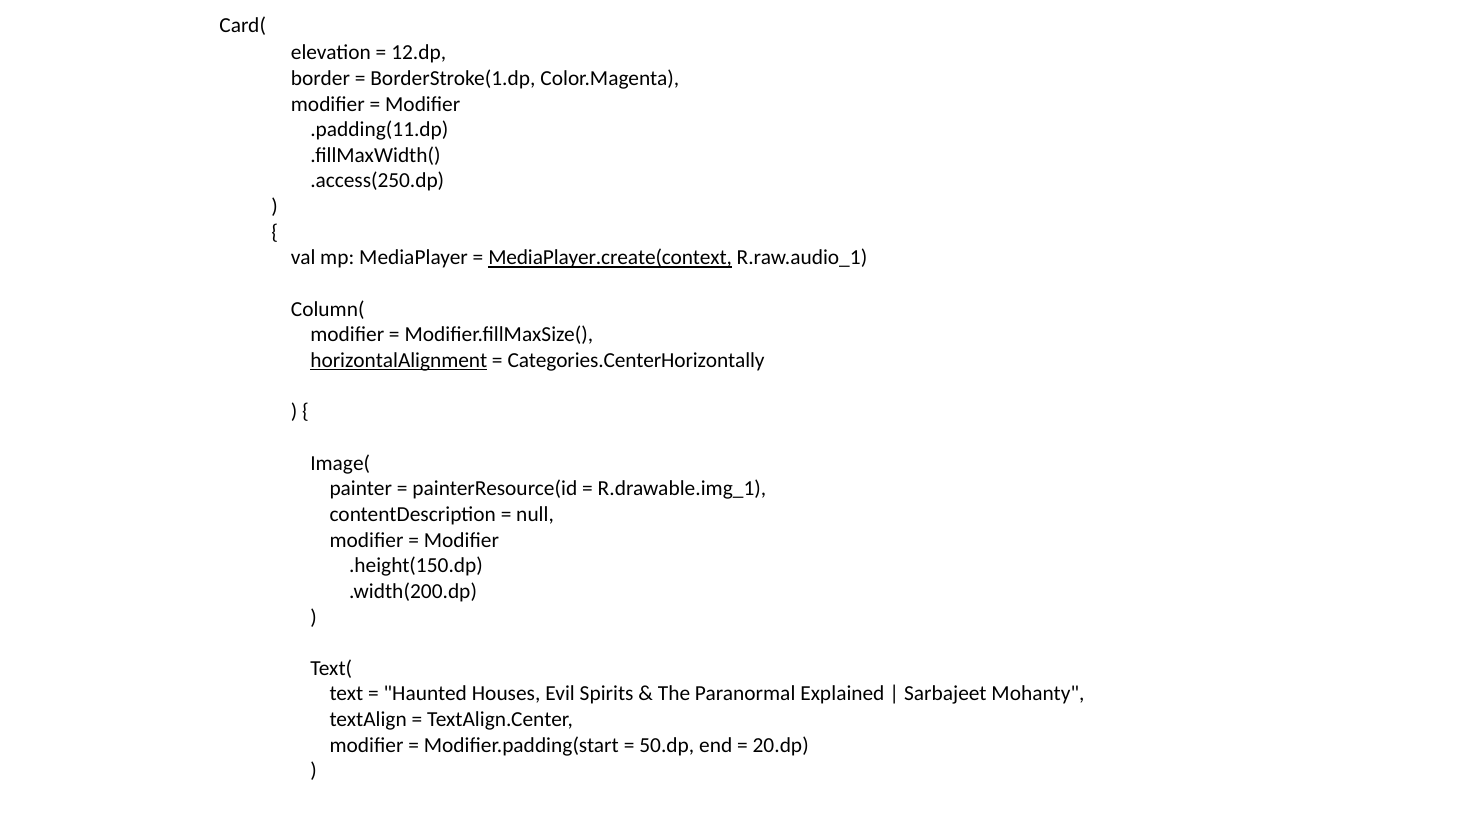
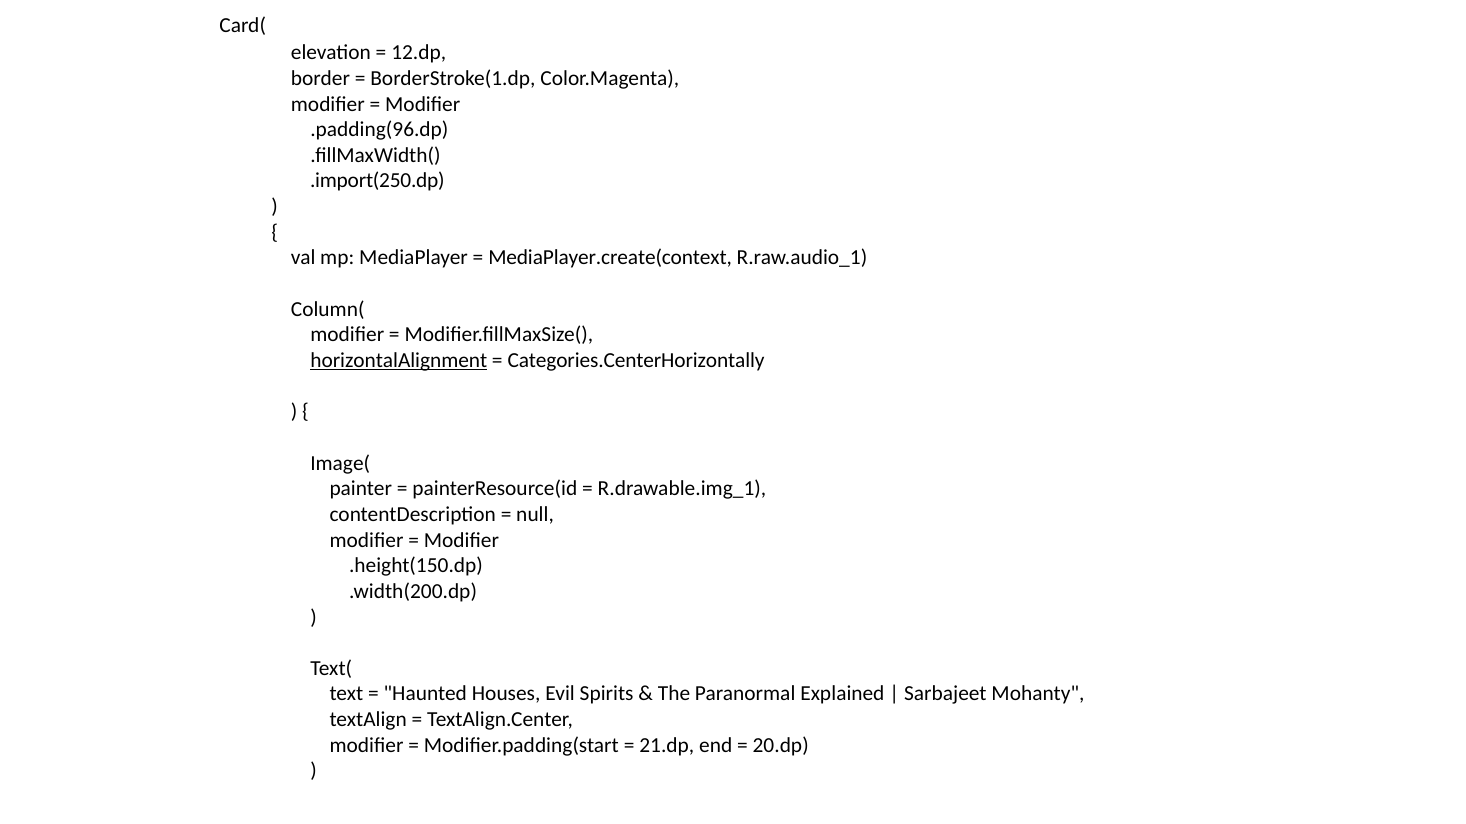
.padding(11.dp: .padding(11.dp -> .padding(96.dp
.access(250.dp: .access(250.dp -> .import(250.dp
MediaPlayer.create(context underline: present -> none
50.dp: 50.dp -> 21.dp
